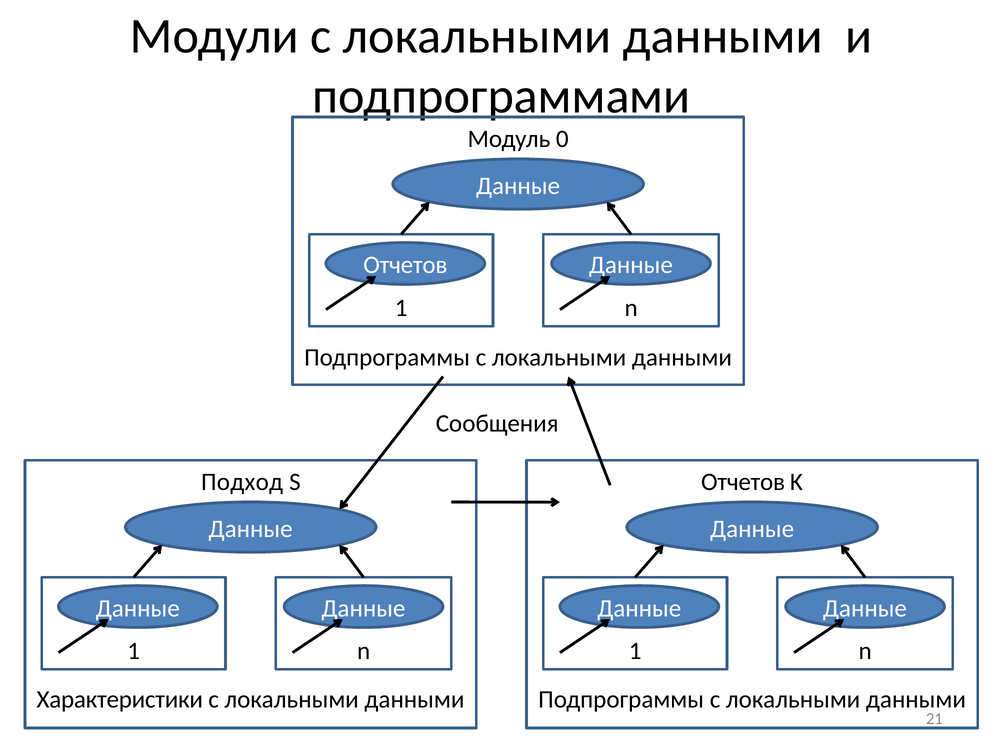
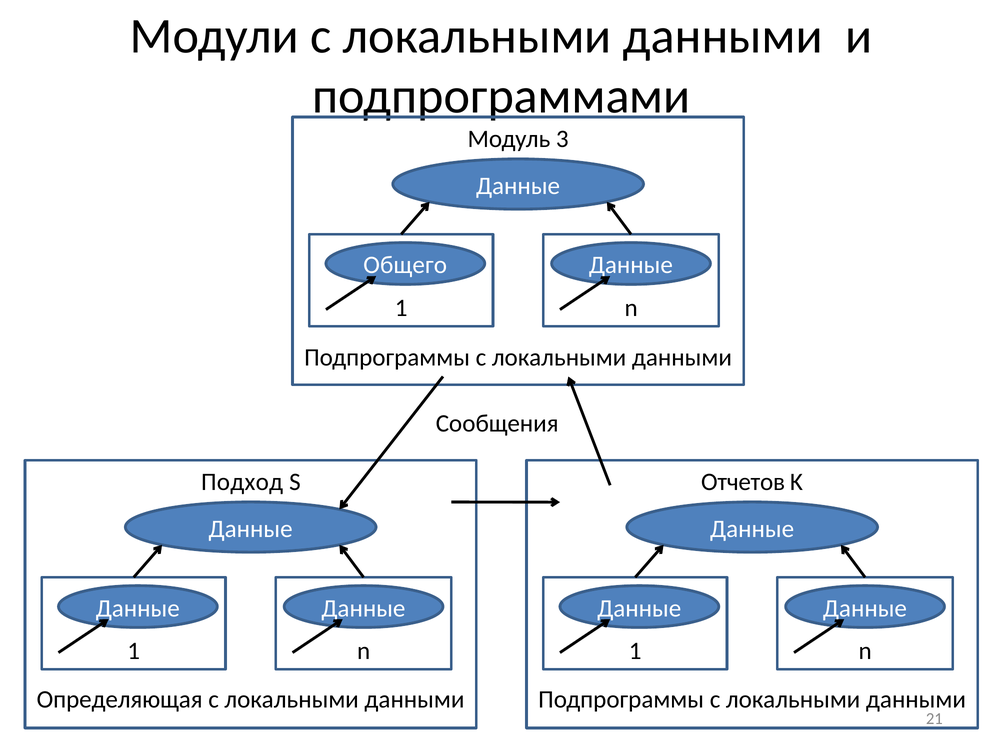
0: 0 -> 3
Отчетов at (405, 265): Отчетов -> Общего
Характеристики: Характеристики -> Определяющая
